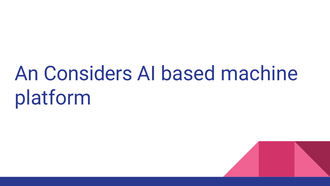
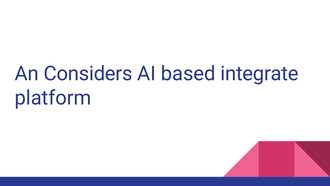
machine: machine -> integrate
